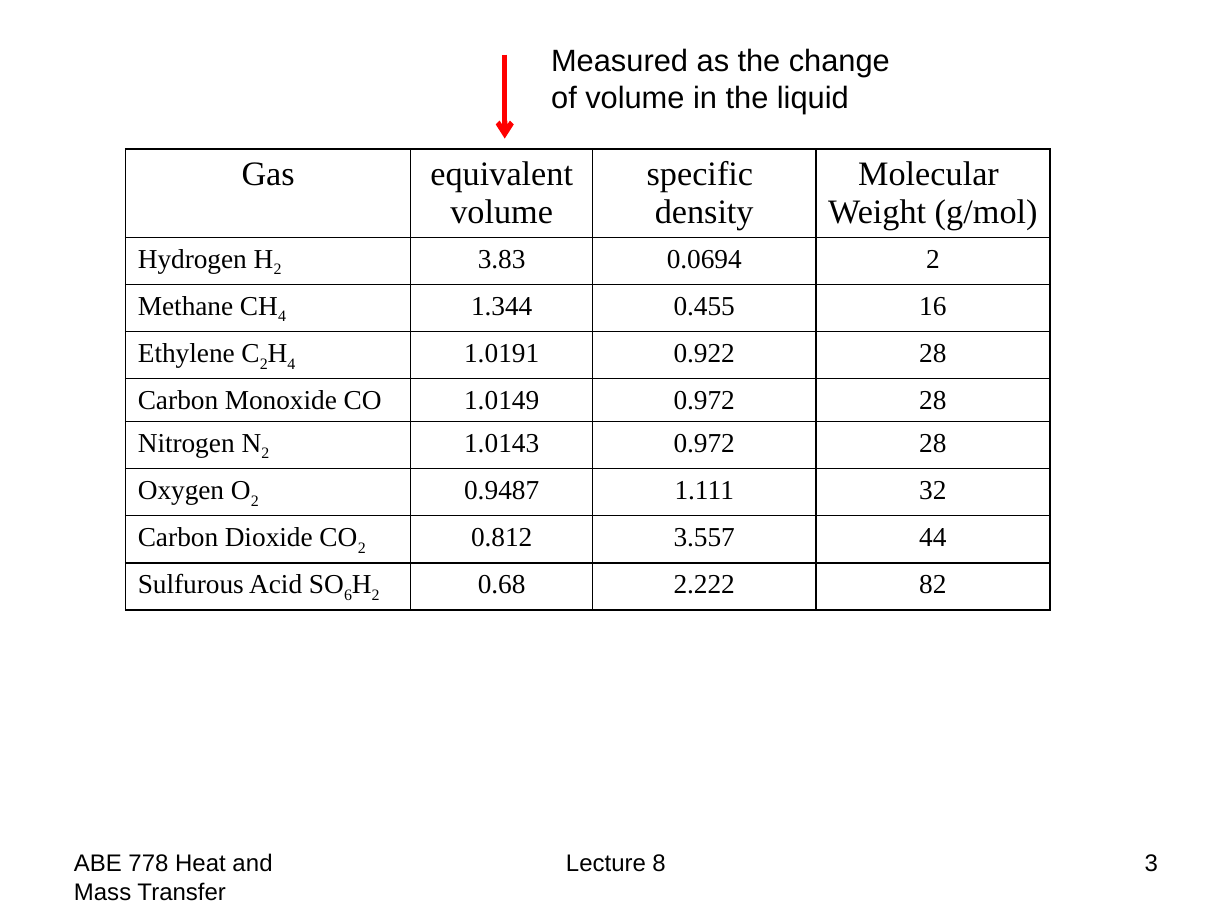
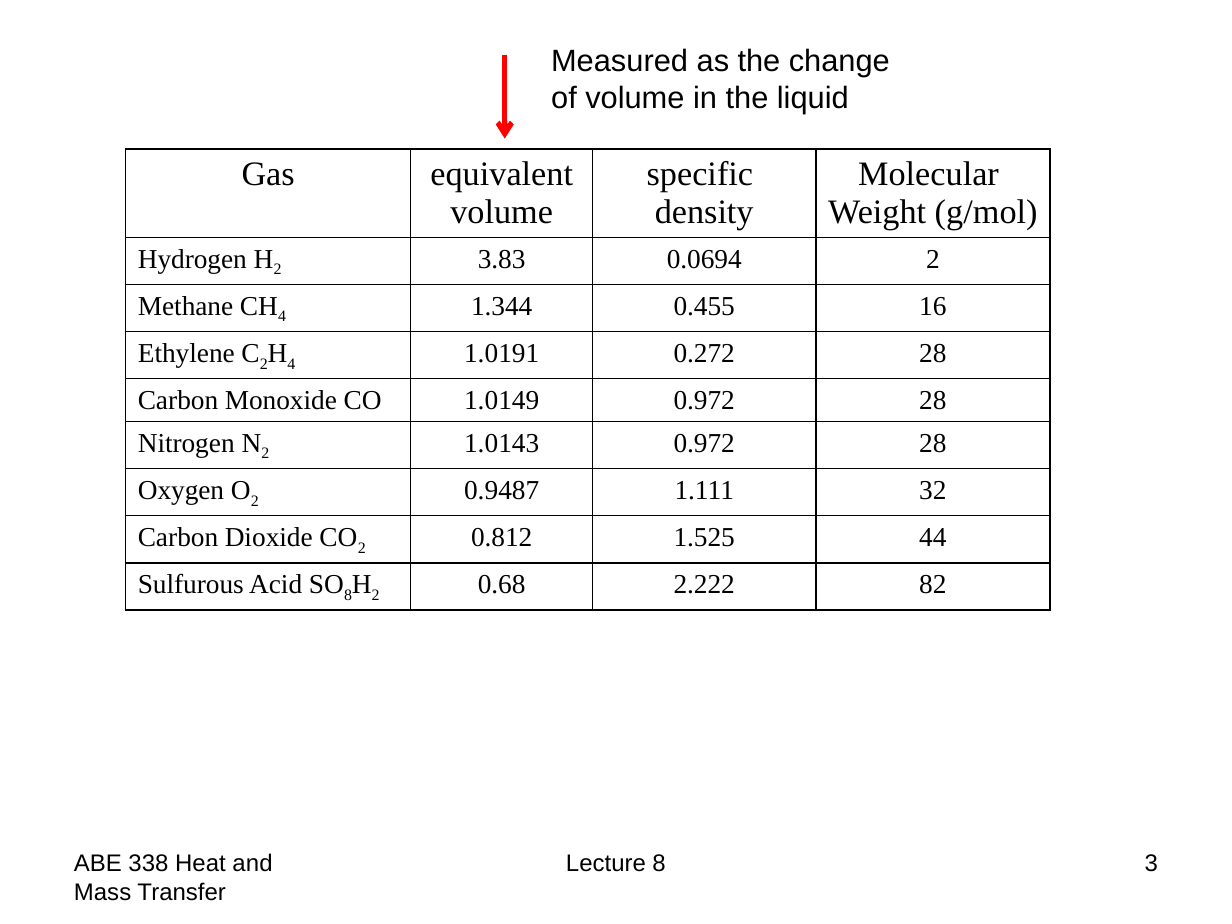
0.922: 0.922 -> 0.272
3.557: 3.557 -> 1.525
6 at (348, 595): 6 -> 8
778: 778 -> 338
